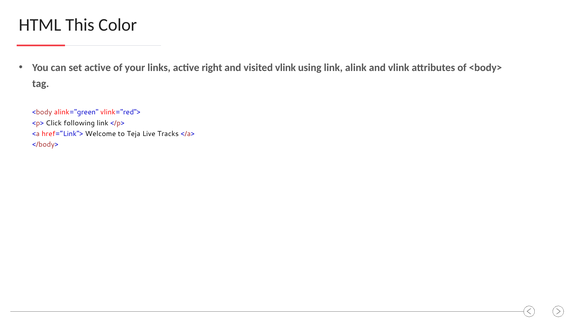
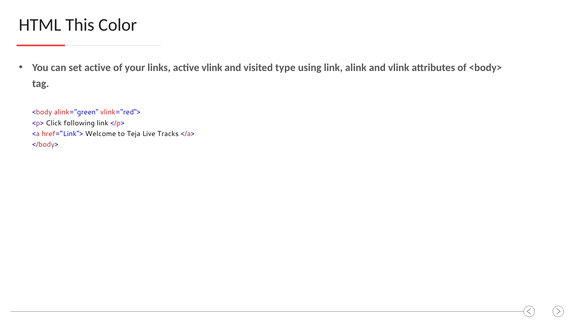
active right: right -> vlink
visited vlink: vlink -> type
